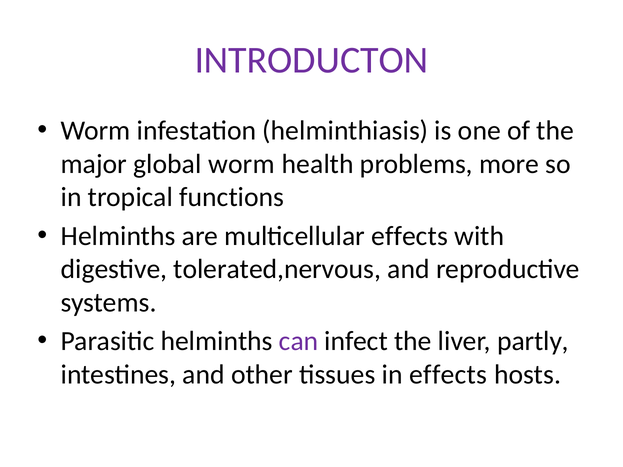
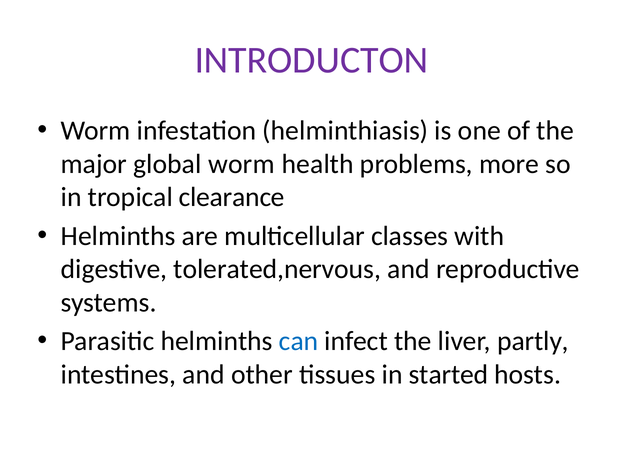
functions: functions -> clearance
multicellular effects: effects -> classes
can colour: purple -> blue
in effects: effects -> started
